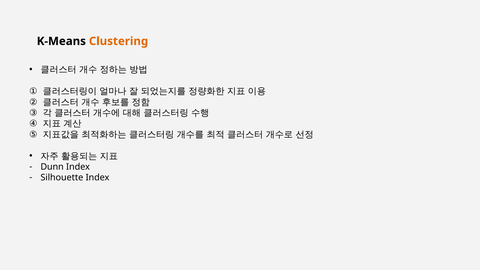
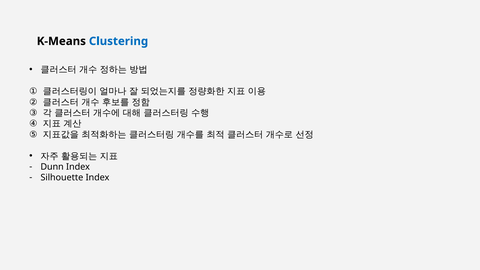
Clustering colour: orange -> blue
